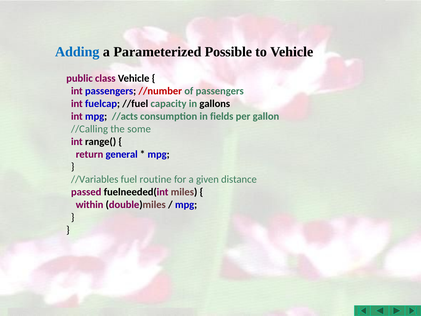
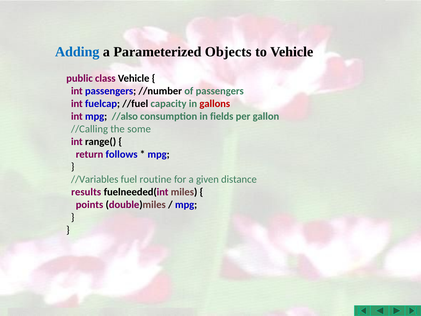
Possible: Possible -> Objects
//number colour: red -> black
gallons colour: black -> red
//acts: //acts -> //also
general: general -> follows
passed: passed -> results
within: within -> points
